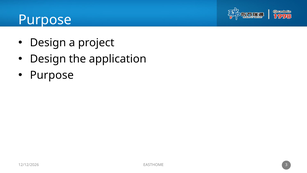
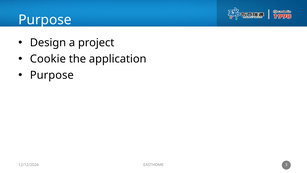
Design at (48, 59): Design -> Cookie
